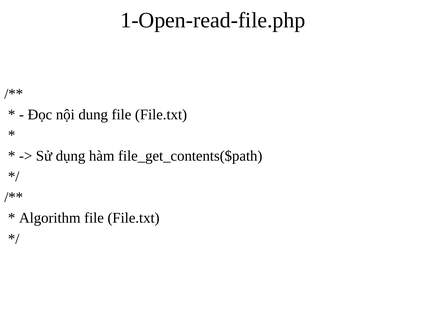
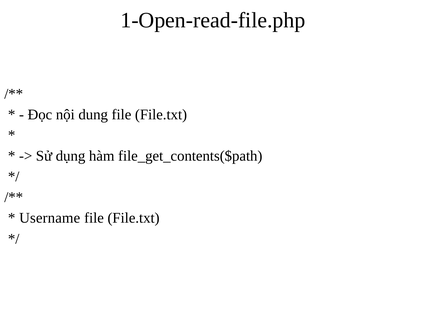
Algorithm: Algorithm -> Username
